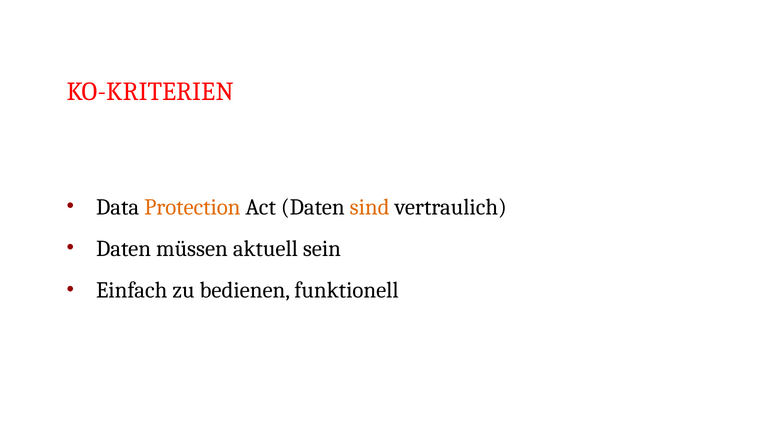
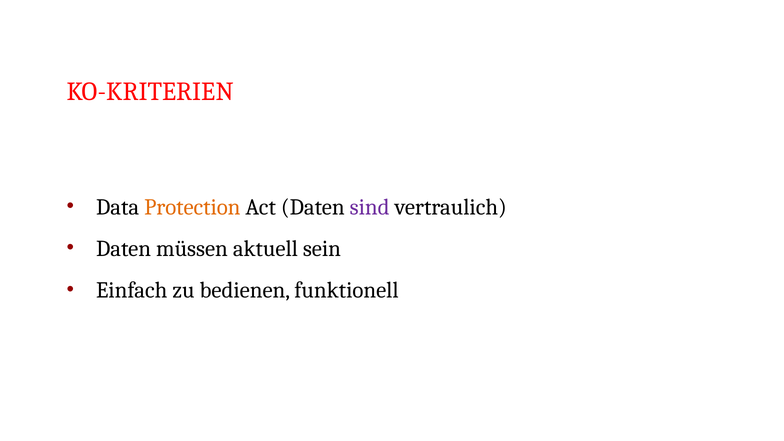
sind colour: orange -> purple
